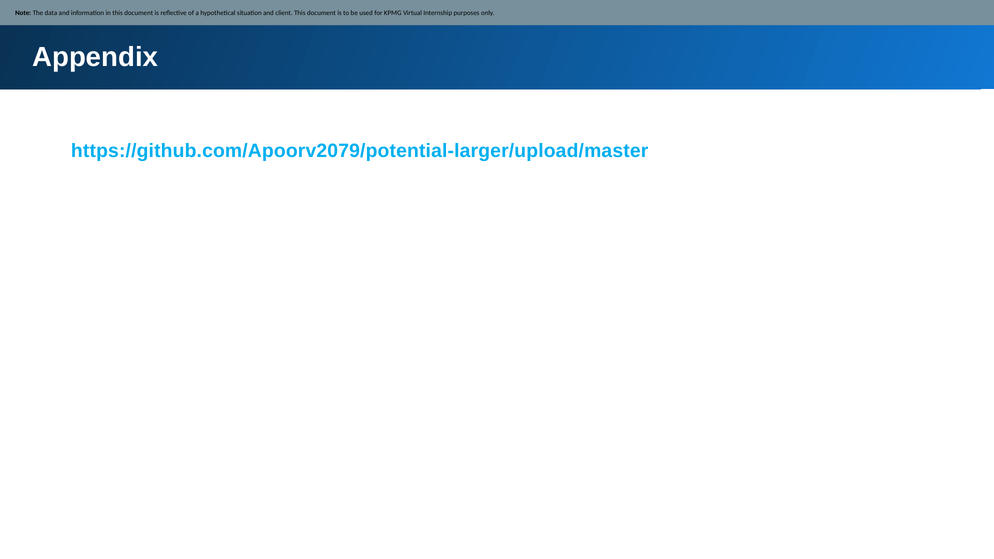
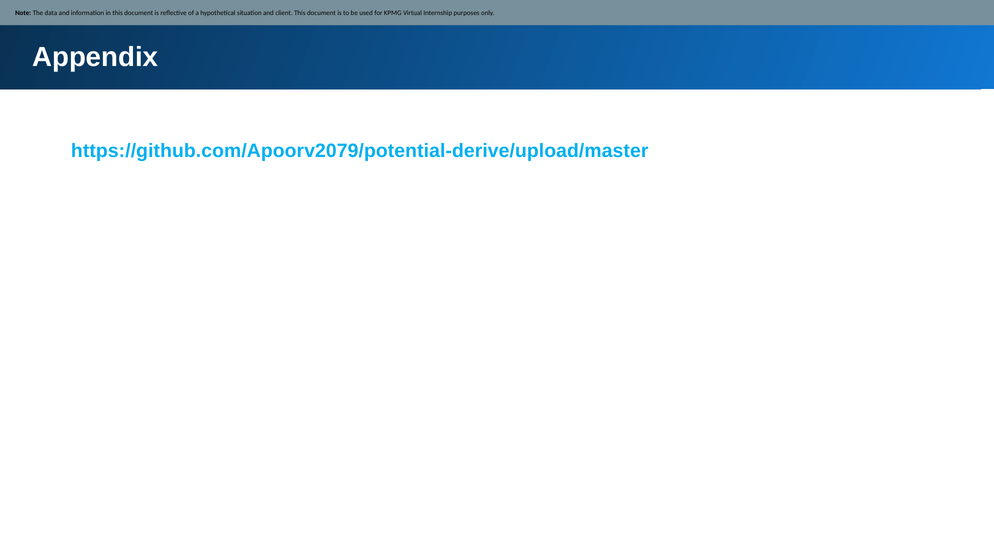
https://github.com/Apoorv2079/potential-larger/upload/master: https://github.com/Apoorv2079/potential-larger/upload/master -> https://github.com/Apoorv2079/potential-derive/upload/master
